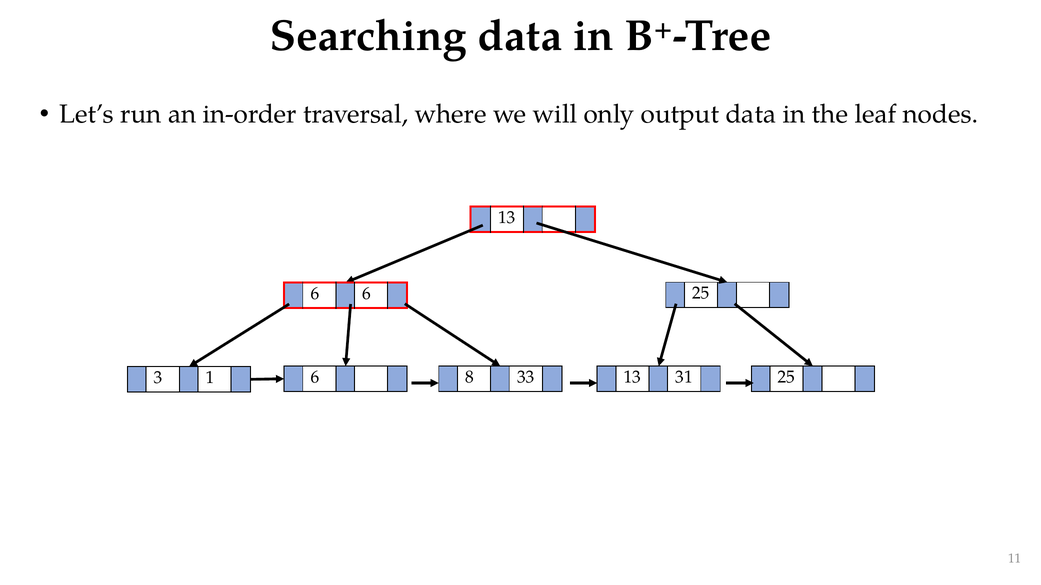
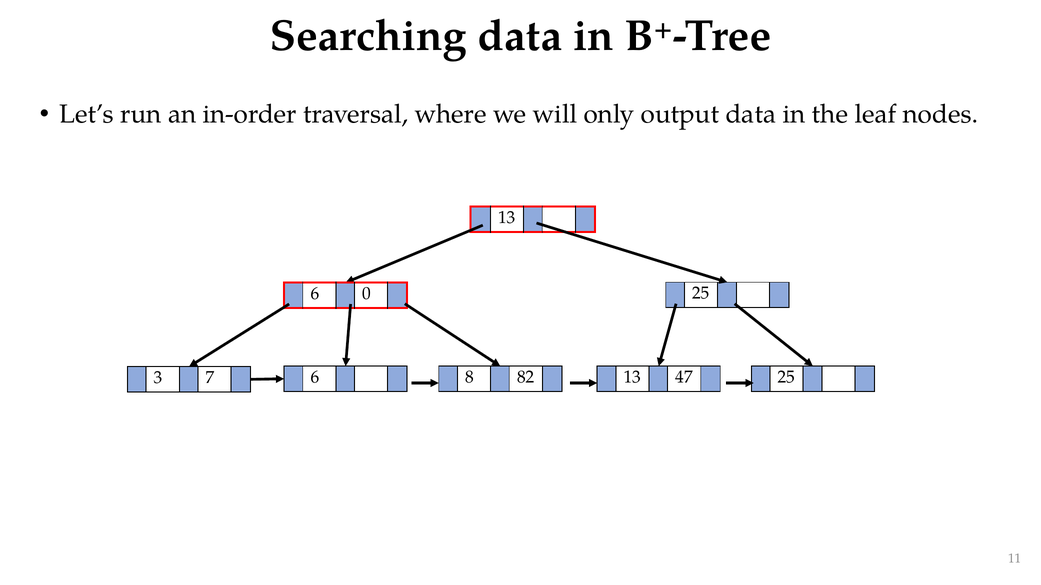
6 6: 6 -> 0
33: 33 -> 82
31: 31 -> 47
1: 1 -> 7
